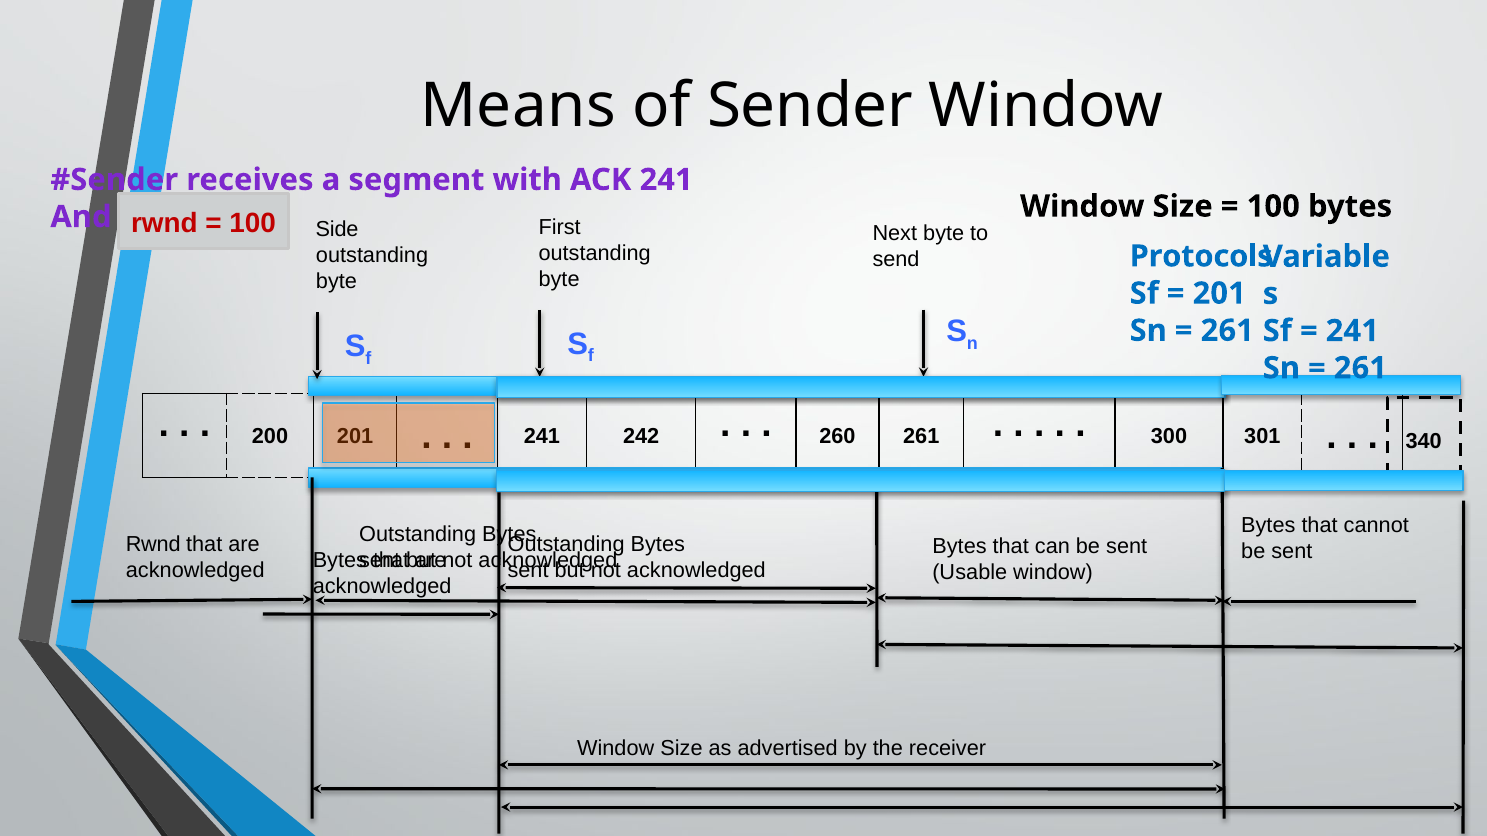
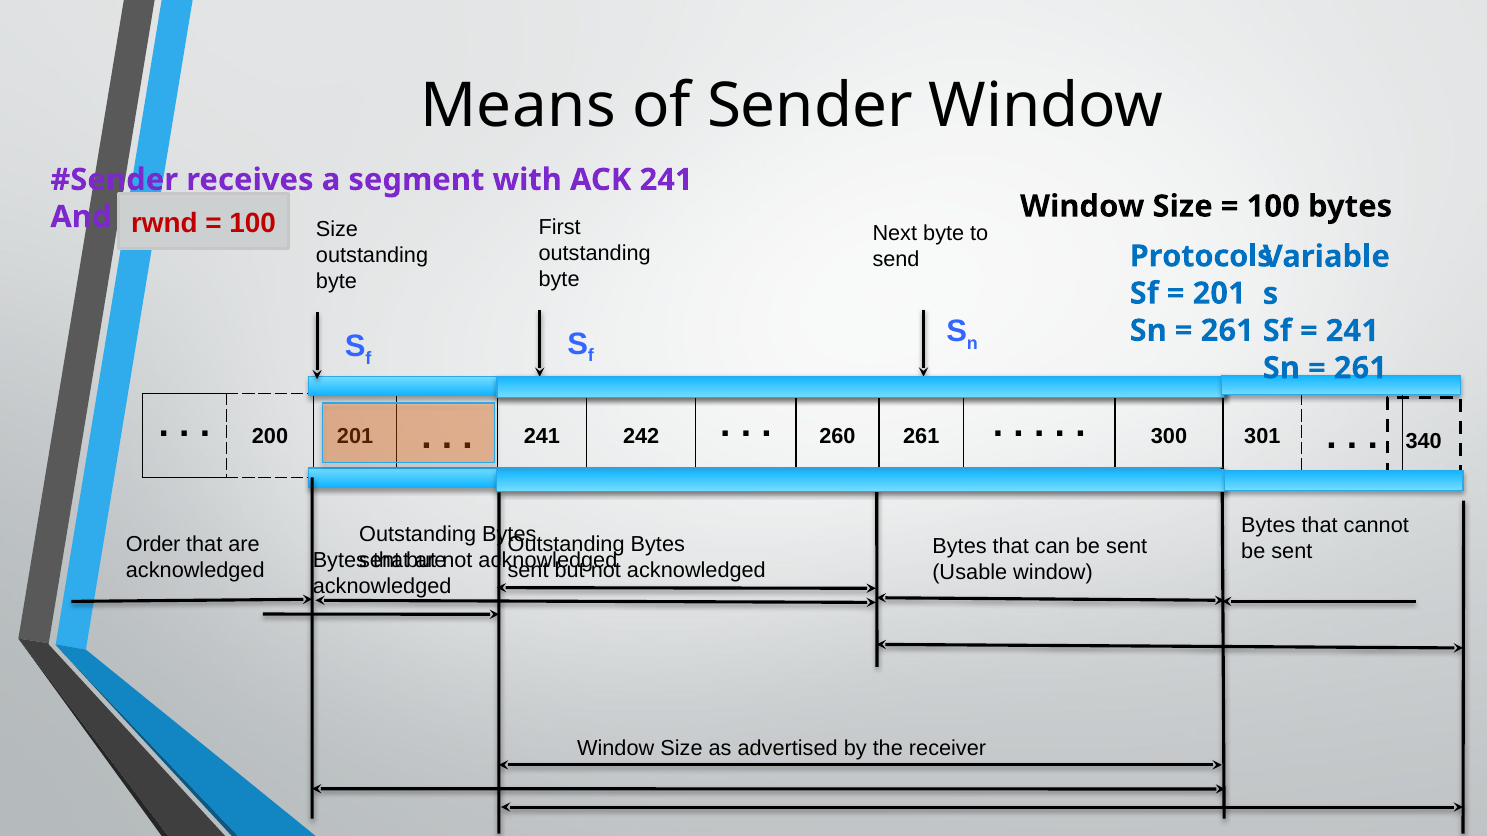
Side at (337, 229): Side -> Size
Rwnd at (153, 545): Rwnd -> Order
